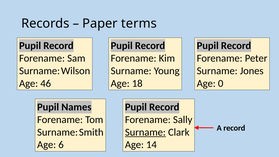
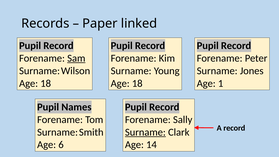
terms: terms -> linked
Sam underline: none -> present
46 at (46, 83): 46 -> 18
0: 0 -> 1
